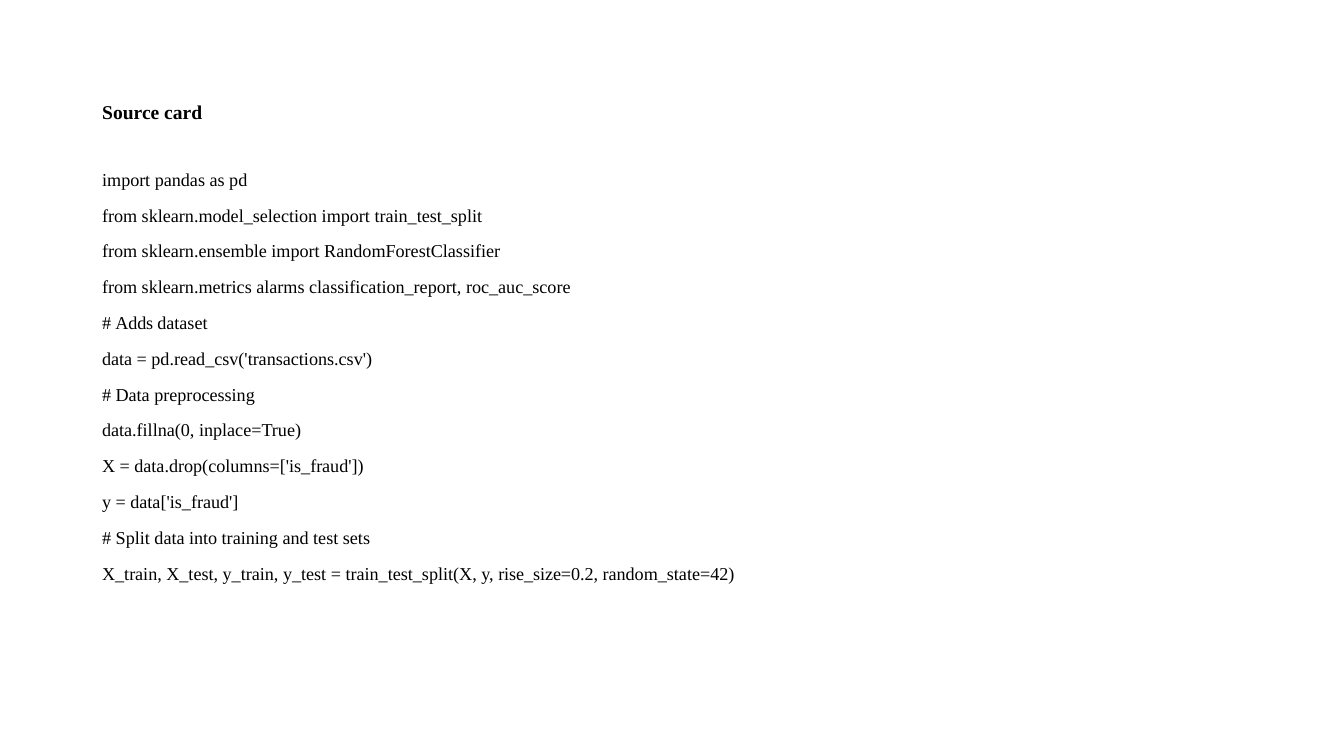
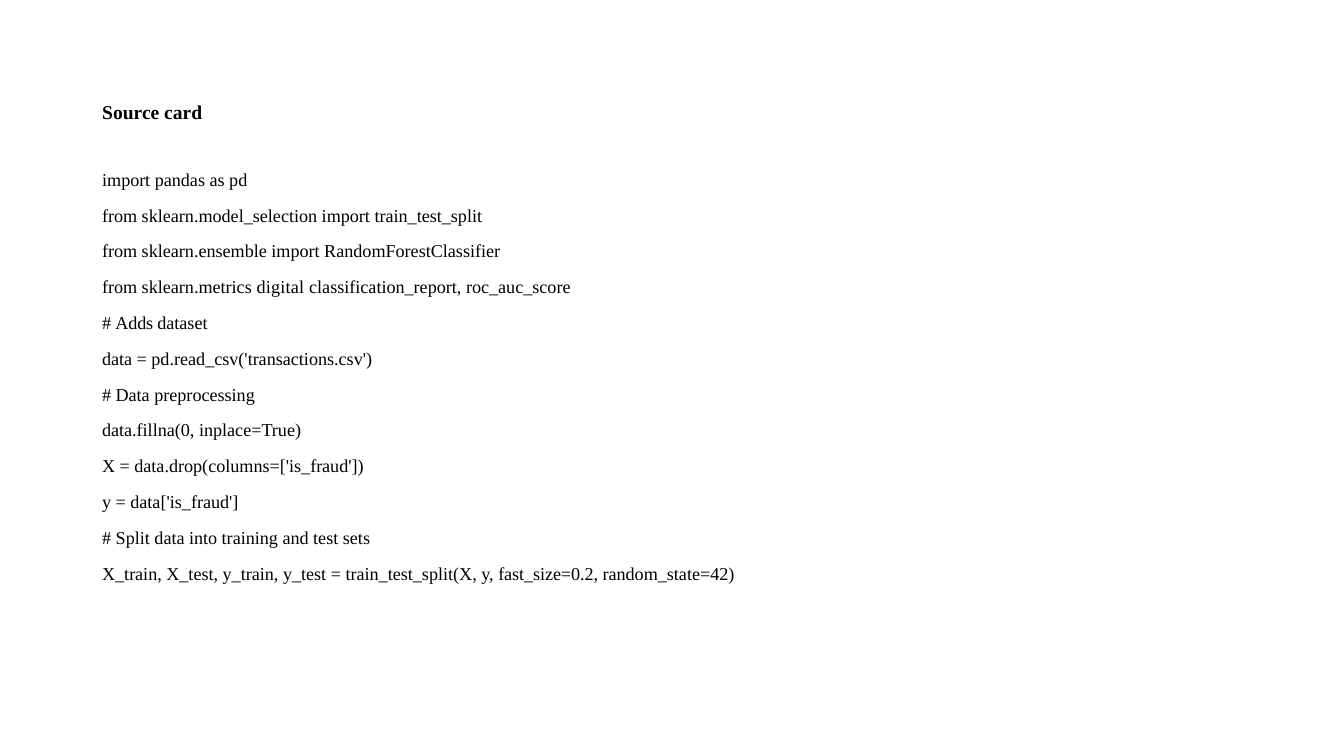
alarms: alarms -> digital
rise_size=0.2: rise_size=0.2 -> fast_size=0.2
